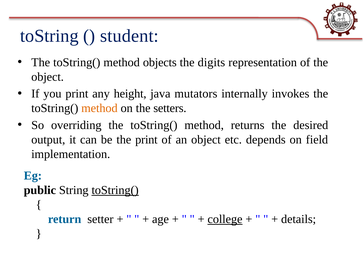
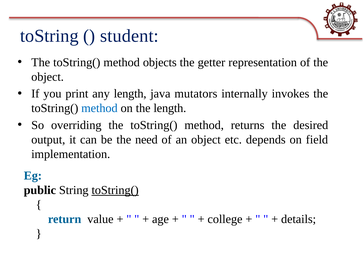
digits: digits -> getter
any height: height -> length
method at (99, 108) colour: orange -> blue
the setters: setters -> length
the print: print -> need
setter: setter -> value
college underline: present -> none
